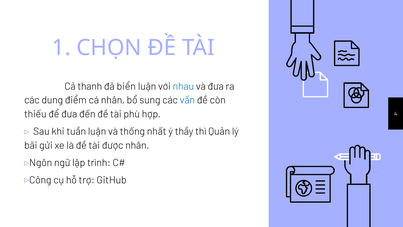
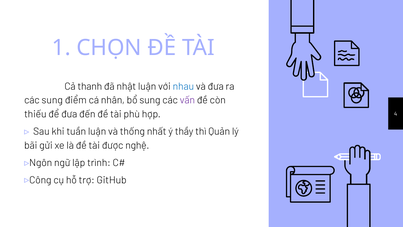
biển: biển -> nhật
các dung: dung -> sung
vấn colour: blue -> purple
được nhân: nhân -> nghệ
